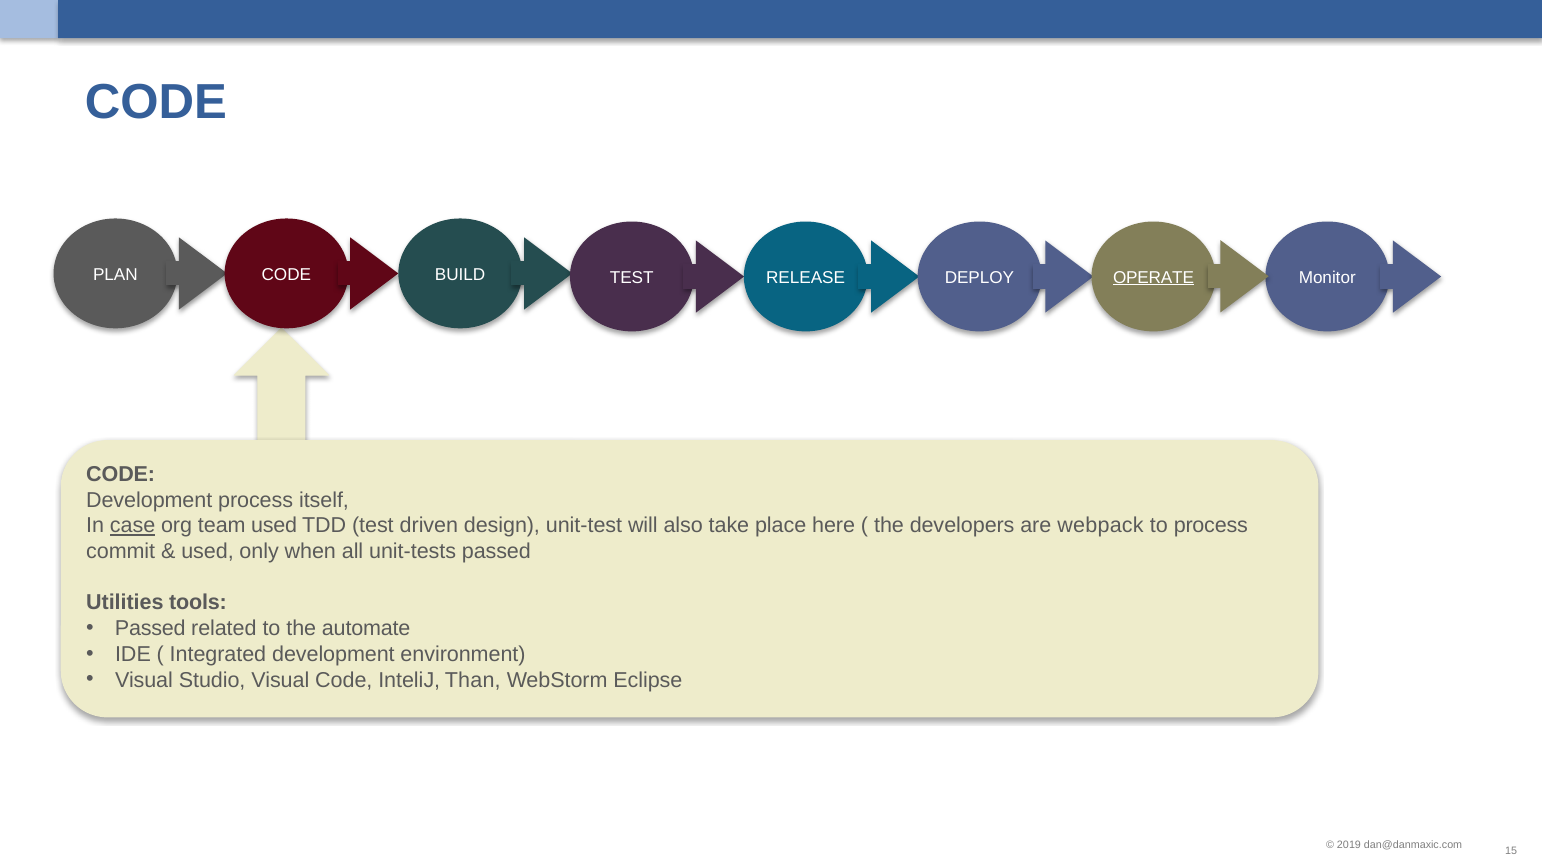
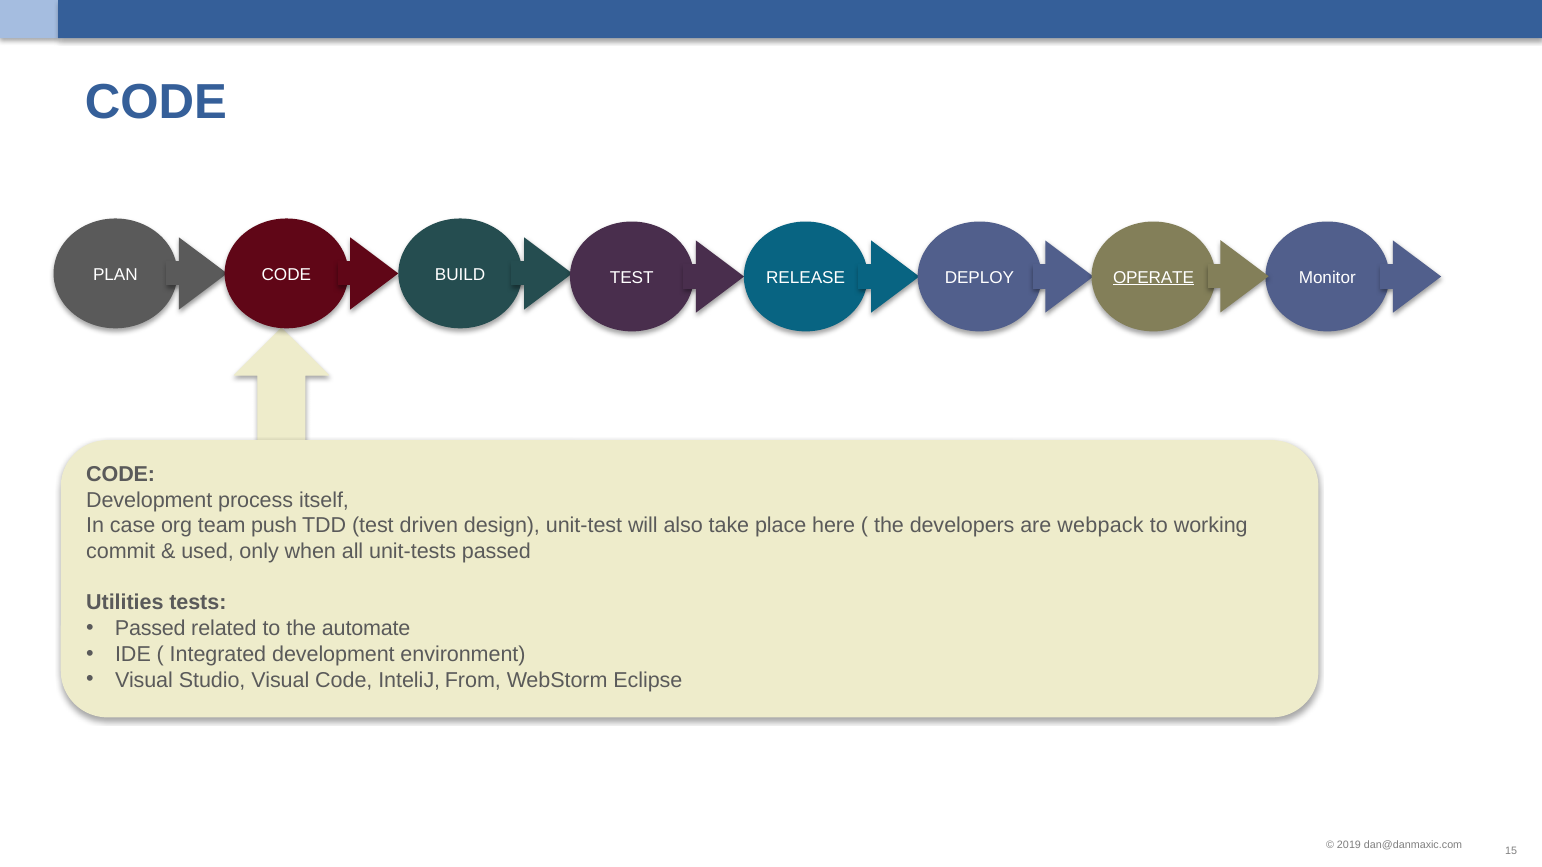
case underline: present -> none
team used: used -> push
to process: process -> working
tools: tools -> tests
Than: Than -> From
